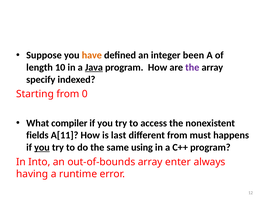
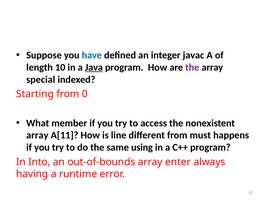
have colour: orange -> blue
been: been -> javac
specify: specify -> special
compiler: compiler -> member
fields at (37, 135): fields -> array
last: last -> line
you at (42, 147) underline: present -> none
